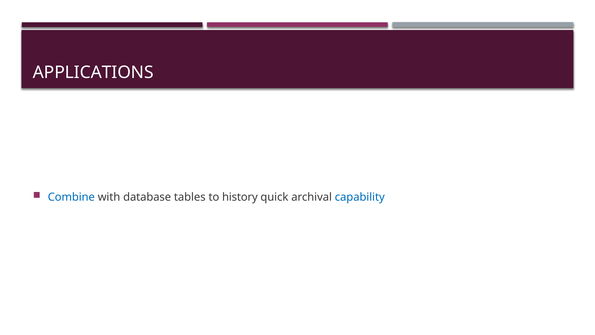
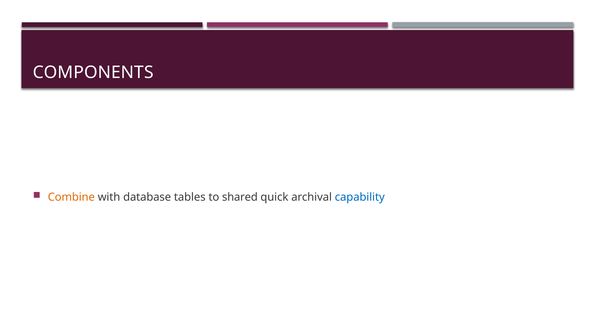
APPLICATIONS: APPLICATIONS -> COMPONENTS
Combine colour: blue -> orange
history: history -> shared
